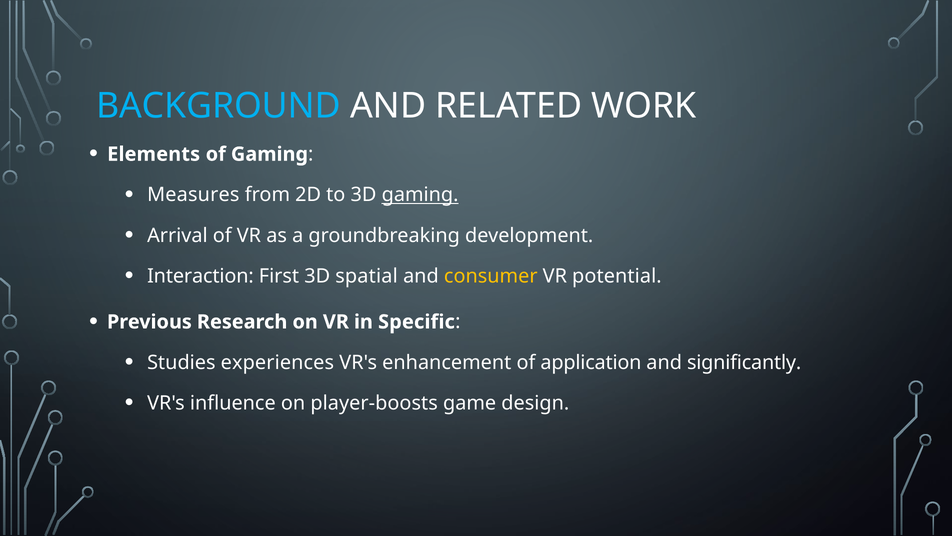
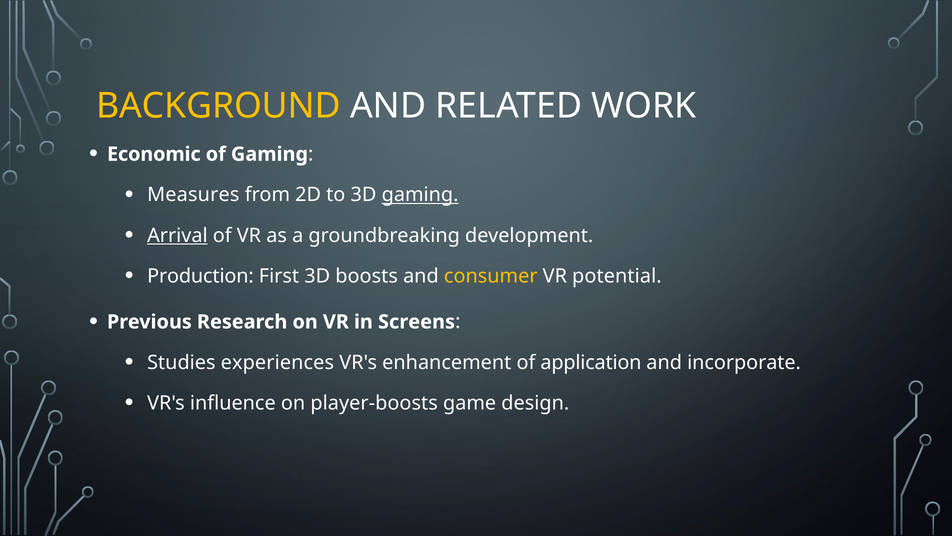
BACKGROUND colour: light blue -> yellow
Elements: Elements -> Economic
Arrival underline: none -> present
Interaction: Interaction -> Production
spatial: spatial -> boosts
Specific: Specific -> Screens
significantly: significantly -> incorporate
